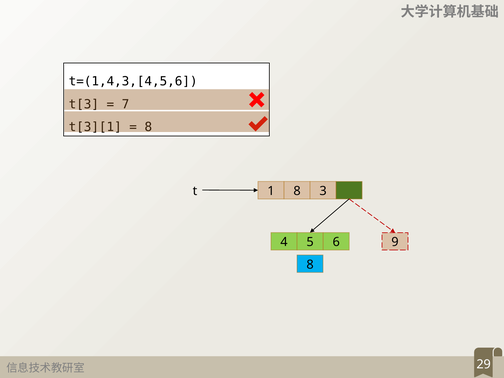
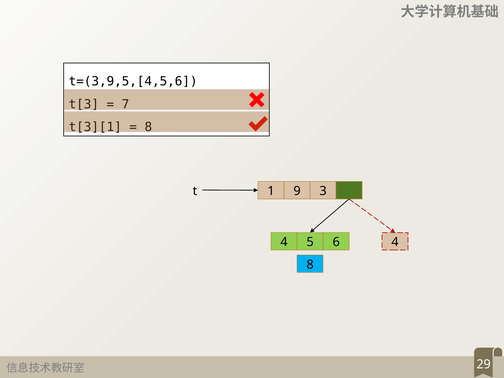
t=(1,4,3,[4,5,6: t=(1,4,3,[4,5,6 -> t=(3,9,5,[4,5,6
1 8: 8 -> 9
6 9: 9 -> 4
